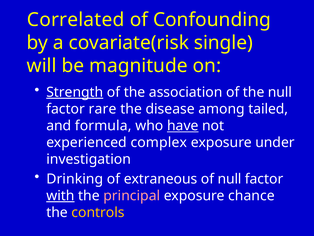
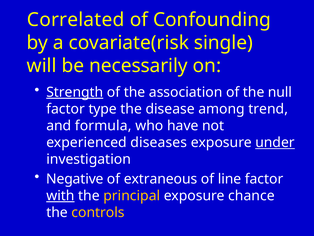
magnitude: magnitude -> necessarily
rare: rare -> type
tailed: tailed -> trend
have underline: present -> none
complex: complex -> diseases
under underline: none -> present
Drinking: Drinking -> Negative
of null: null -> line
principal colour: pink -> yellow
